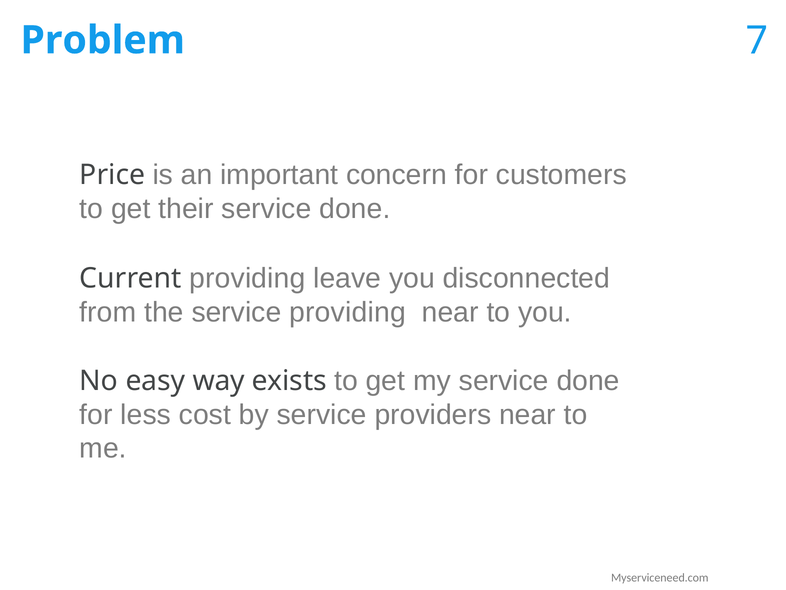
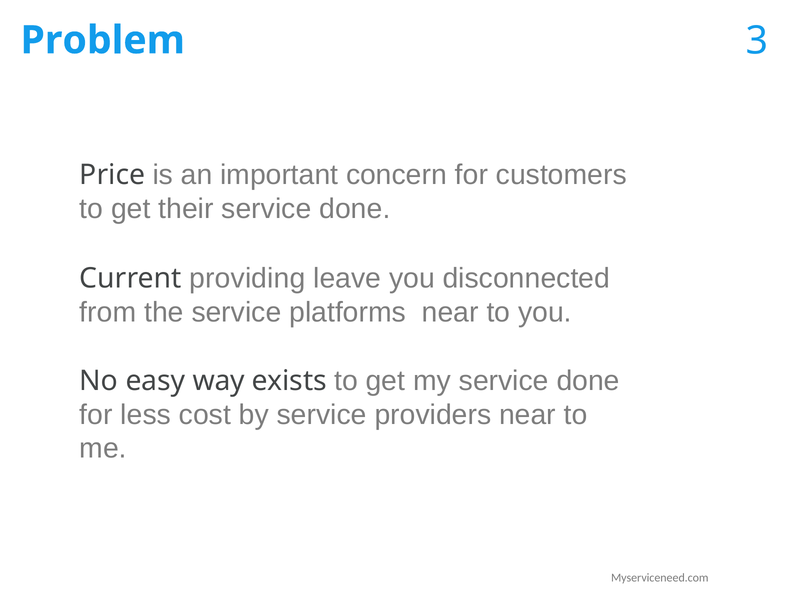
7: 7 -> 3
service providing: providing -> platforms
